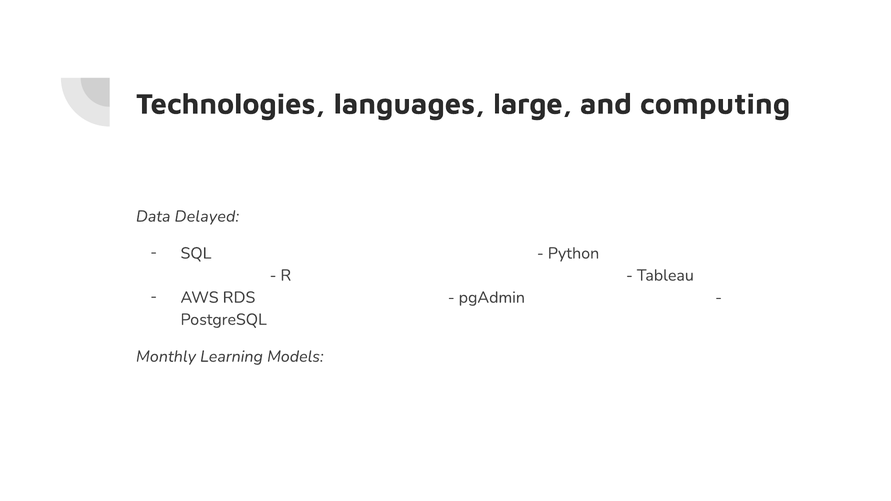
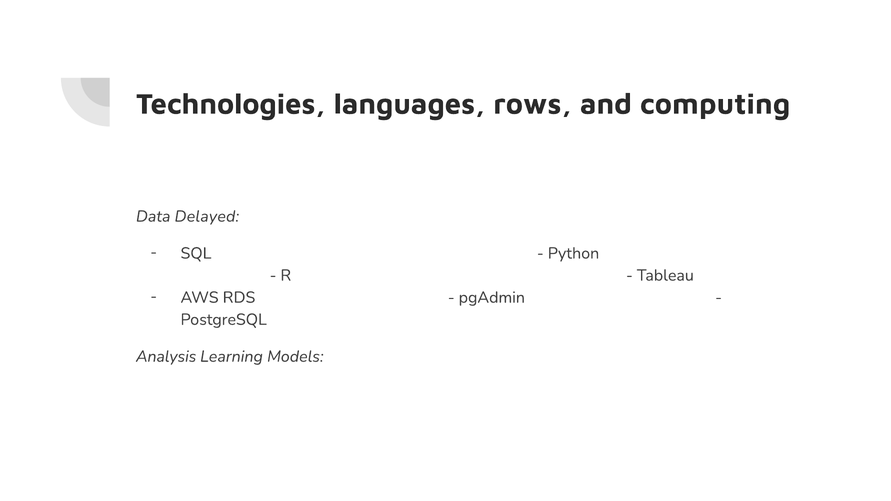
large: large -> rows
Monthly: Monthly -> Analysis
